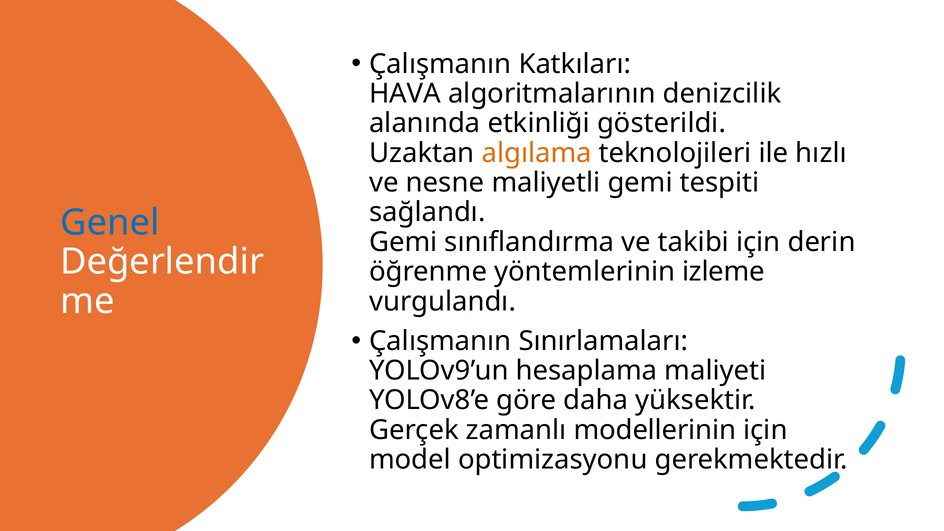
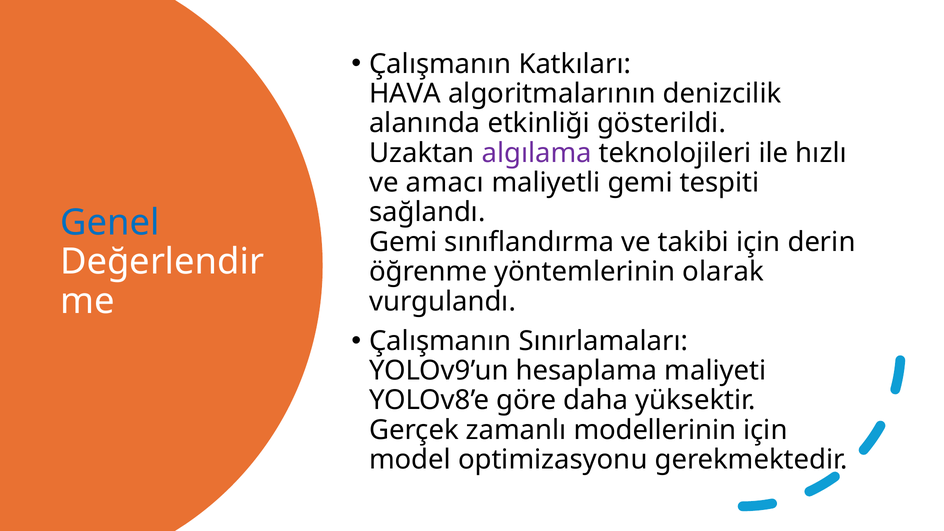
algılama colour: orange -> purple
nesne: nesne -> amacı
izleme: izleme -> olarak
